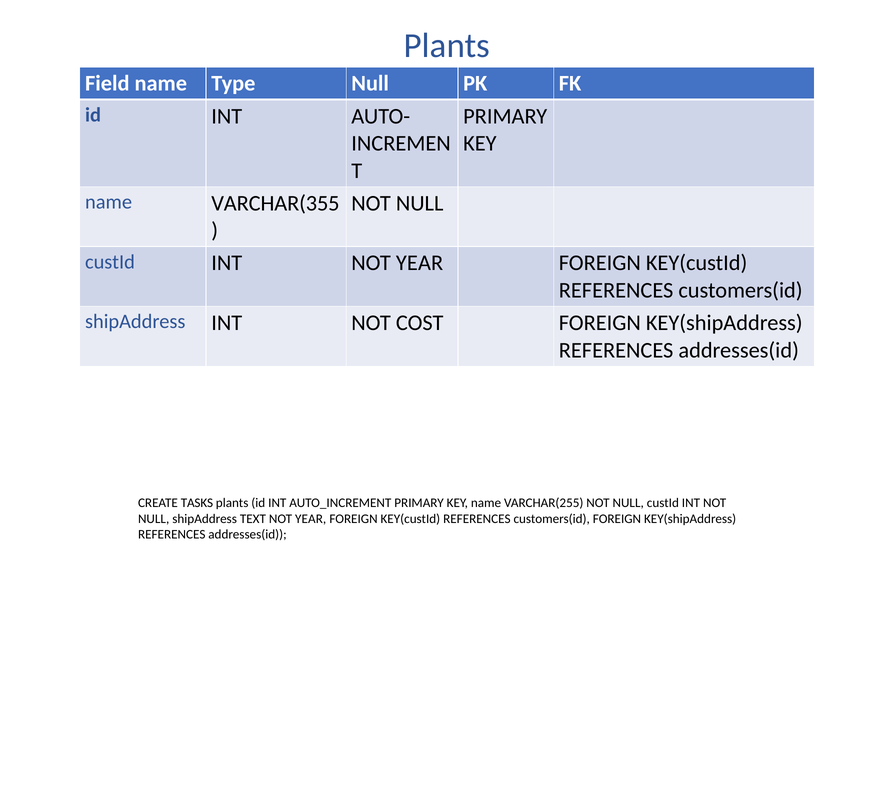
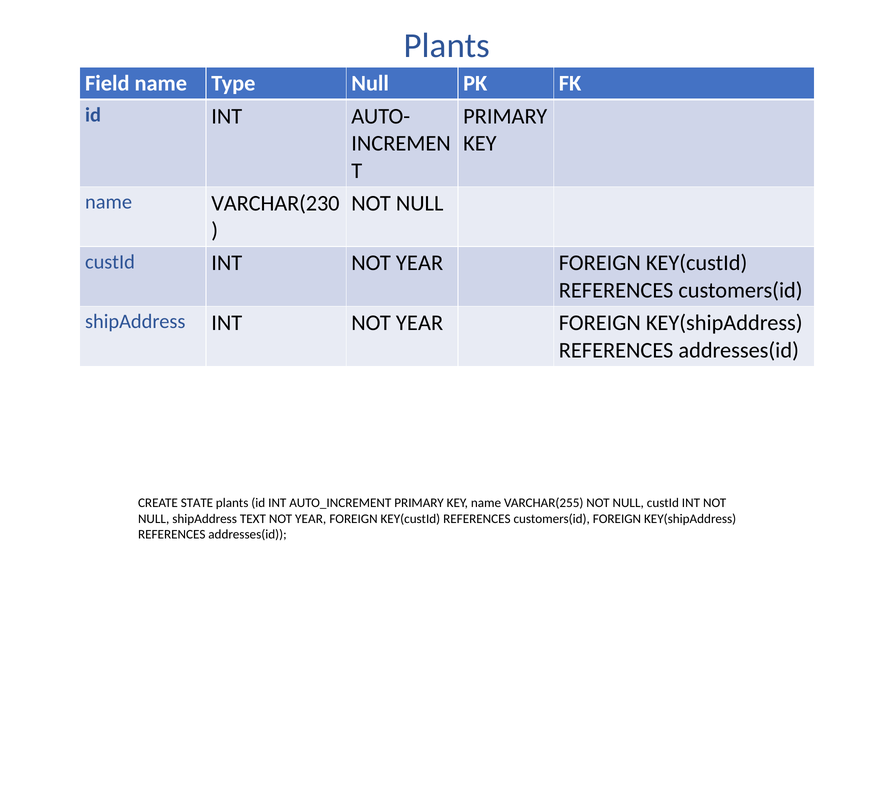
VARCHAR(355: VARCHAR(355 -> VARCHAR(230
shipAddress INT NOT COST: COST -> YEAR
TASKS: TASKS -> STATE
